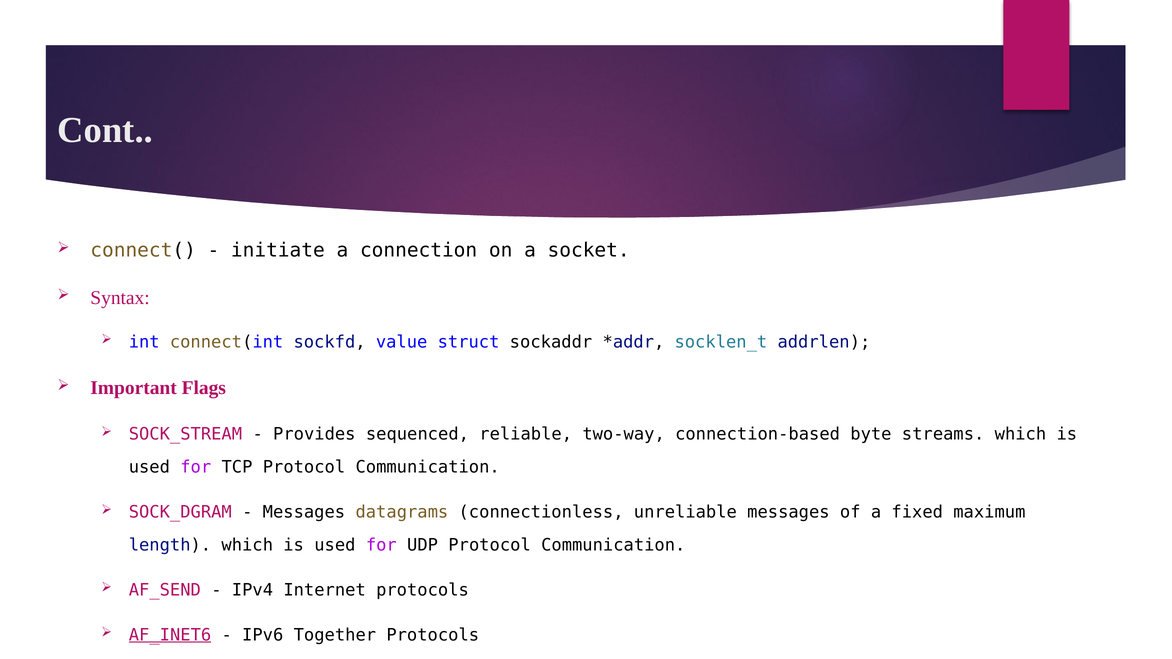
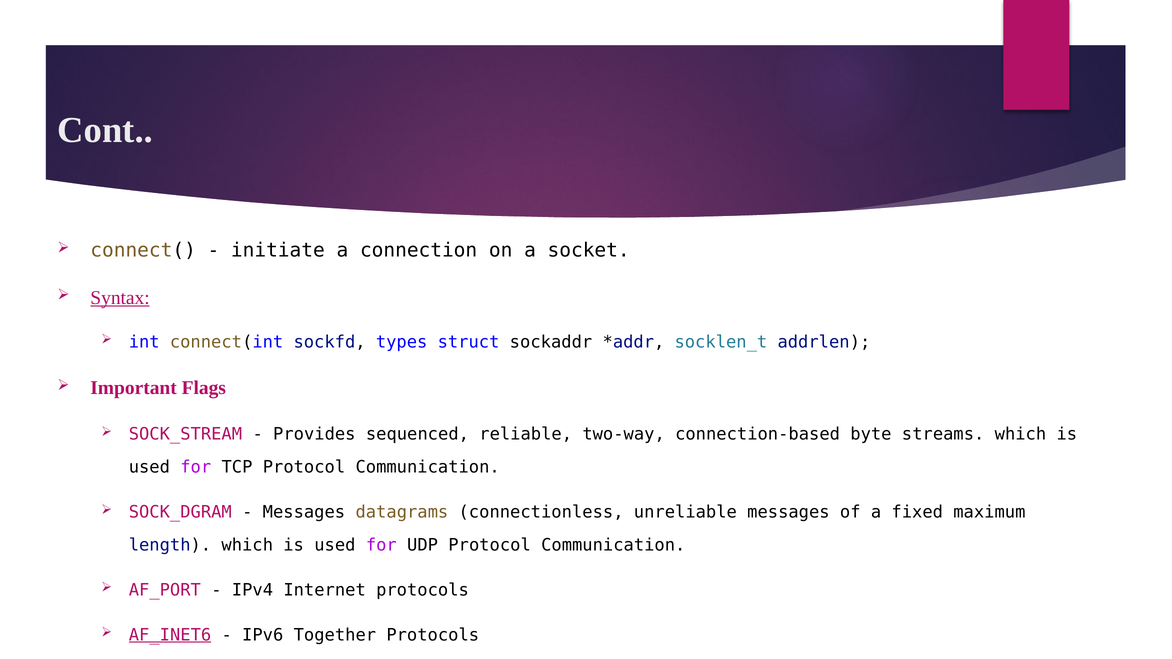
Syntax underline: none -> present
value: value -> types
AF_SEND: AF_SEND -> AF_PORT
